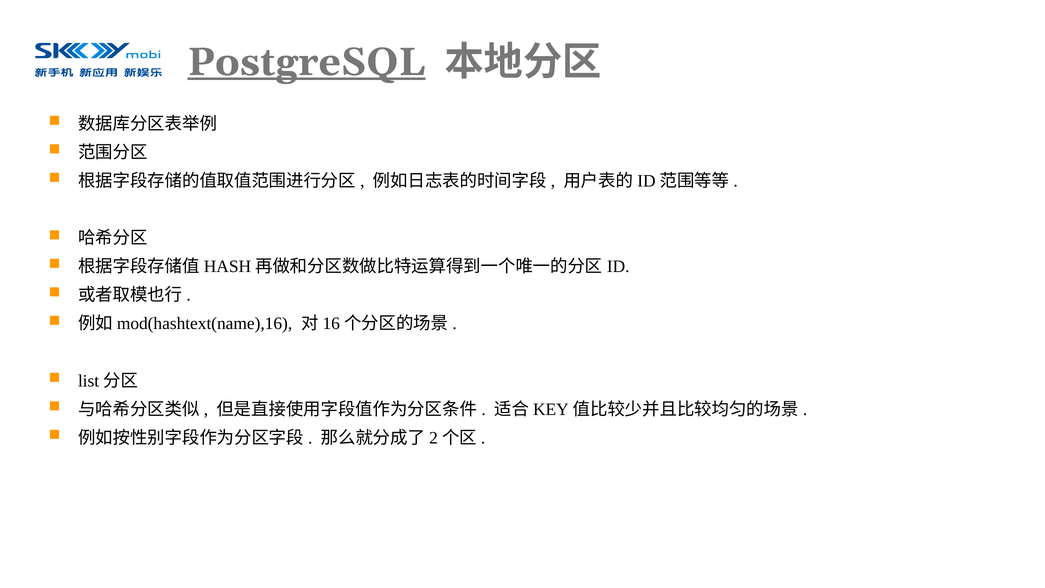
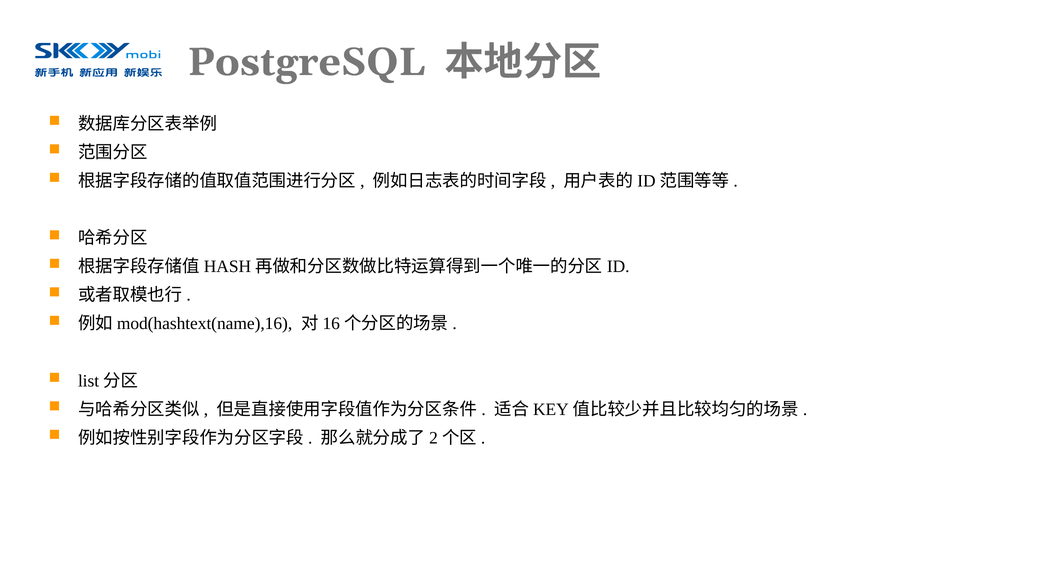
PostgreSQL underline: present -> none
